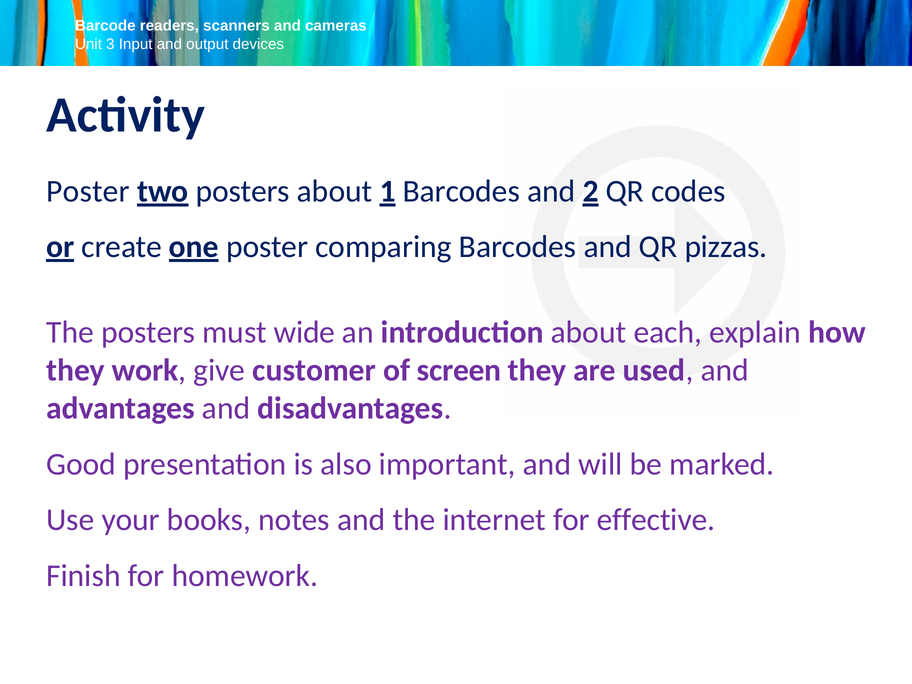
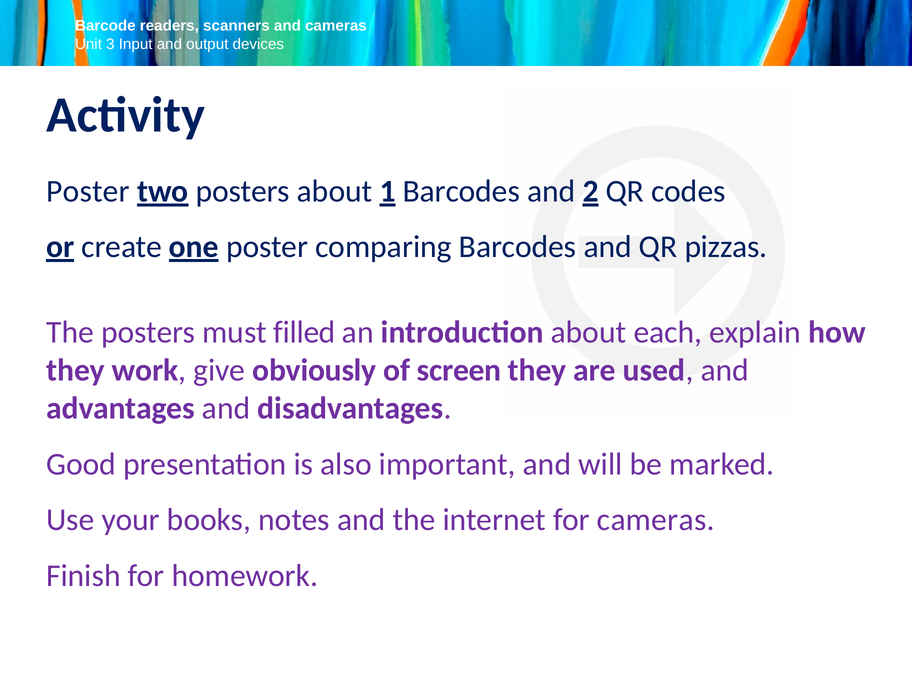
wide: wide -> filled
customer: customer -> obviously
for effective: effective -> cameras
